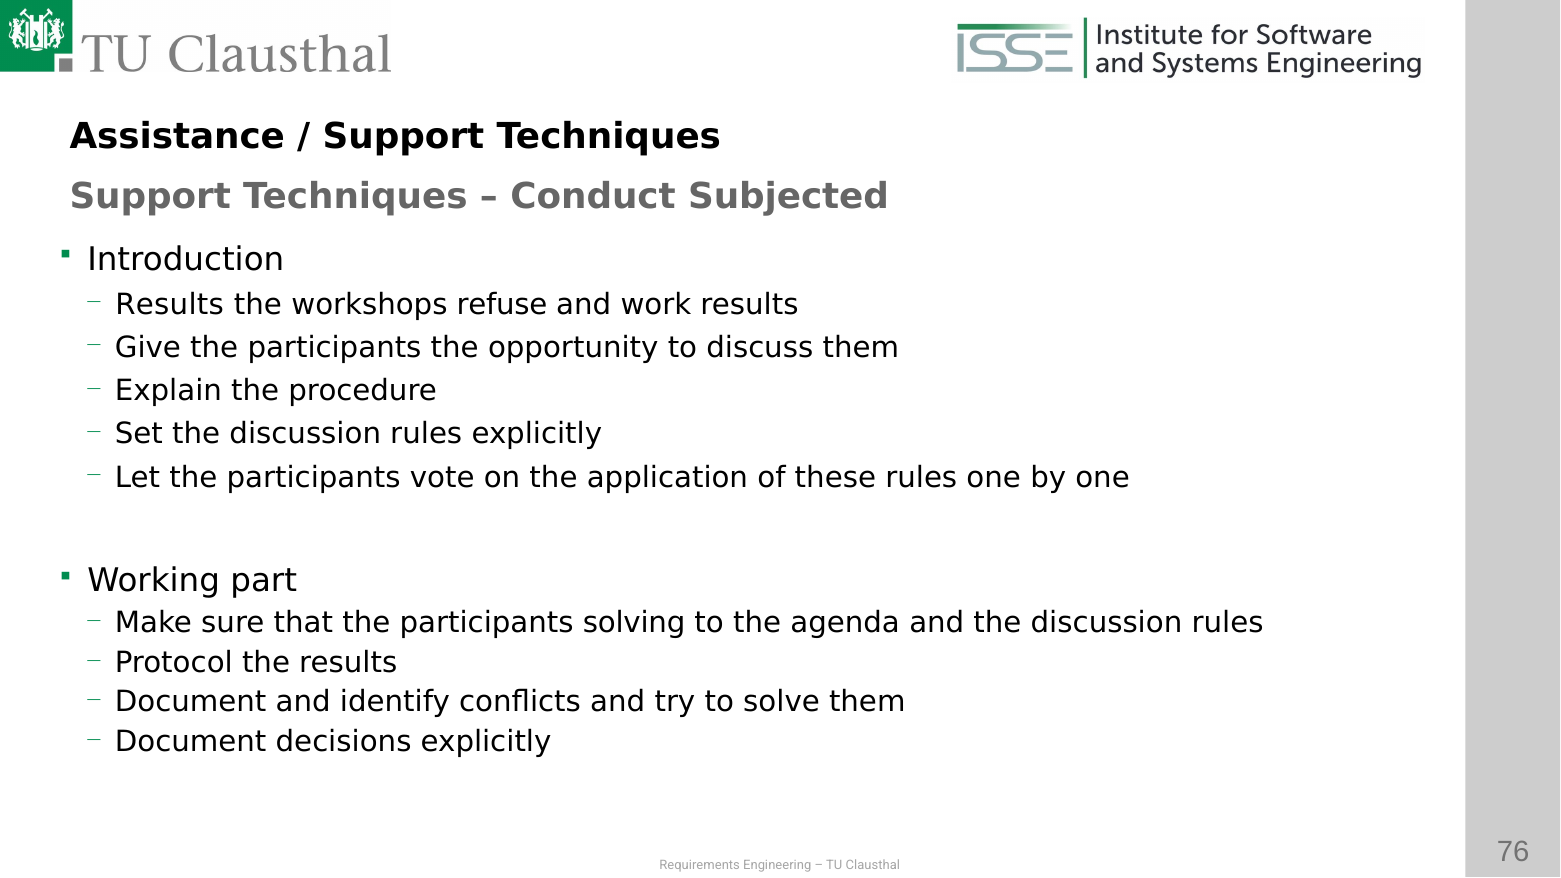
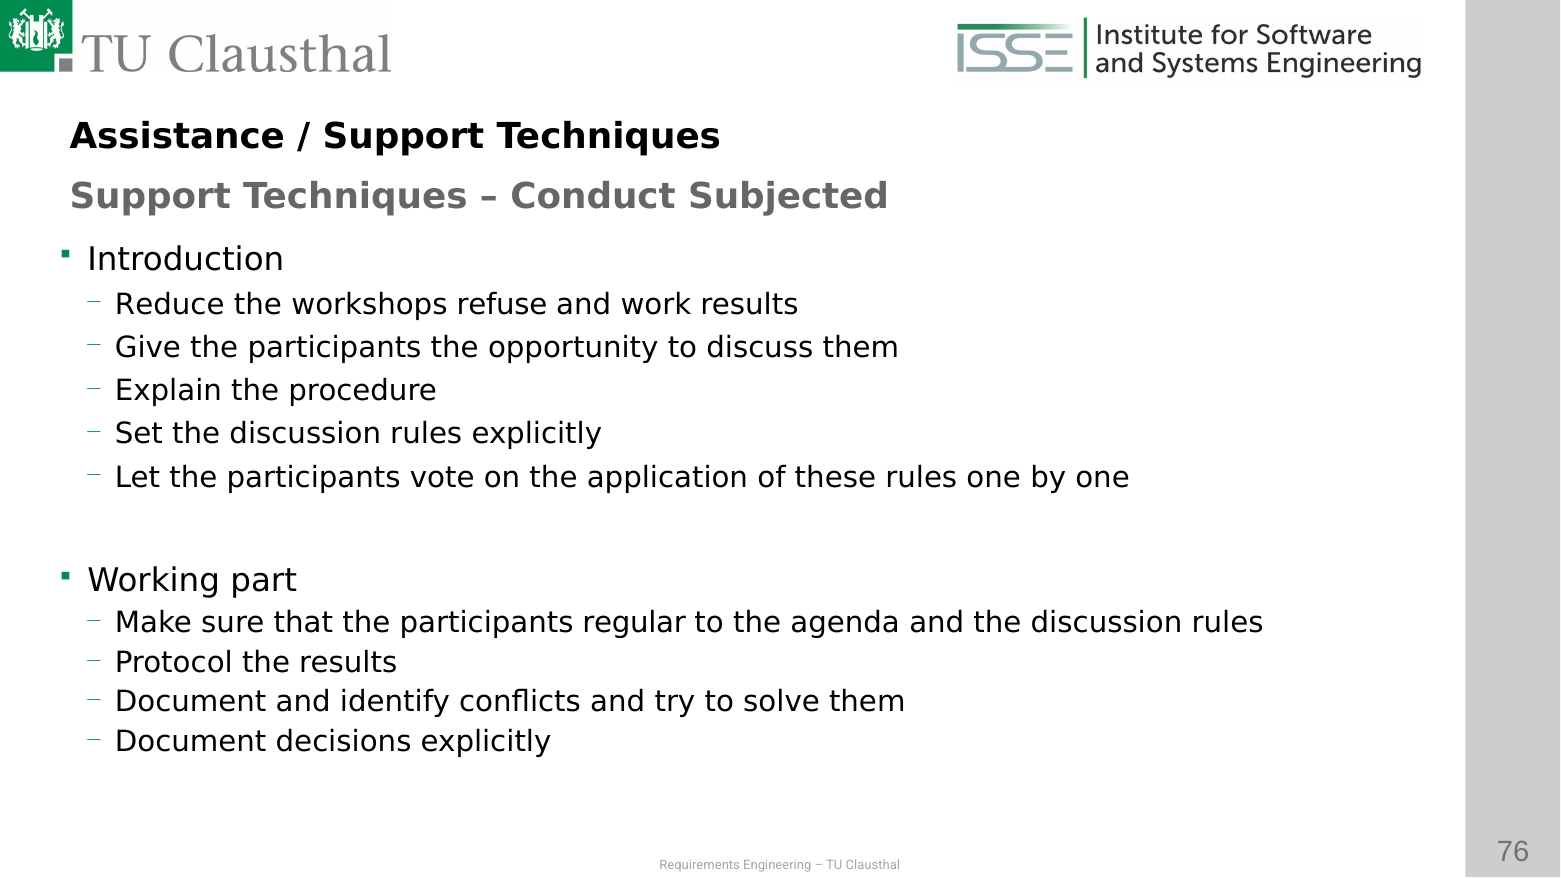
Results at (170, 305): Results -> Reduce
solving: solving -> regular
